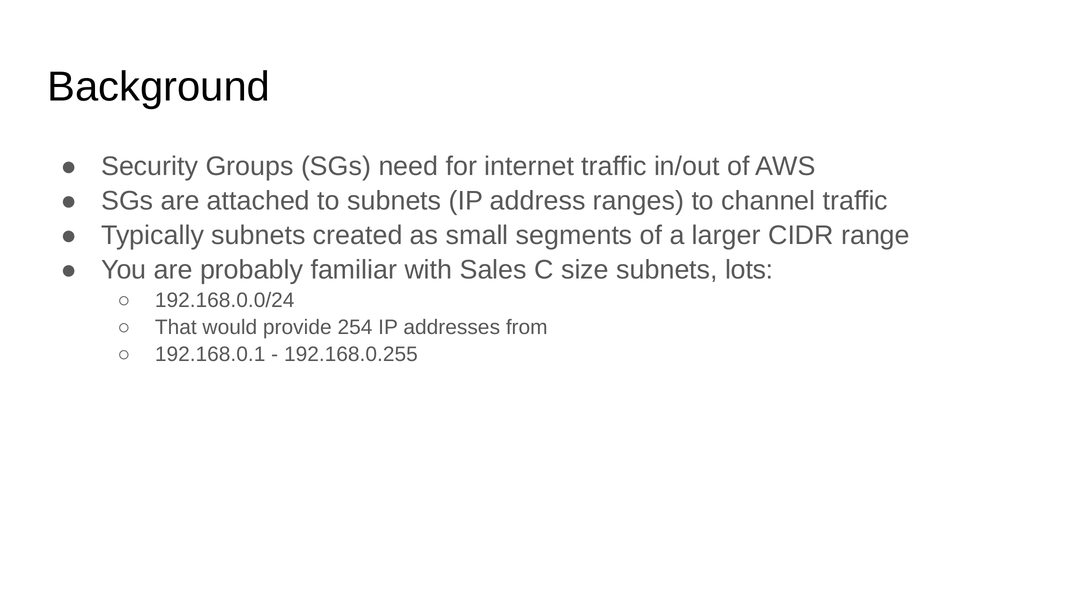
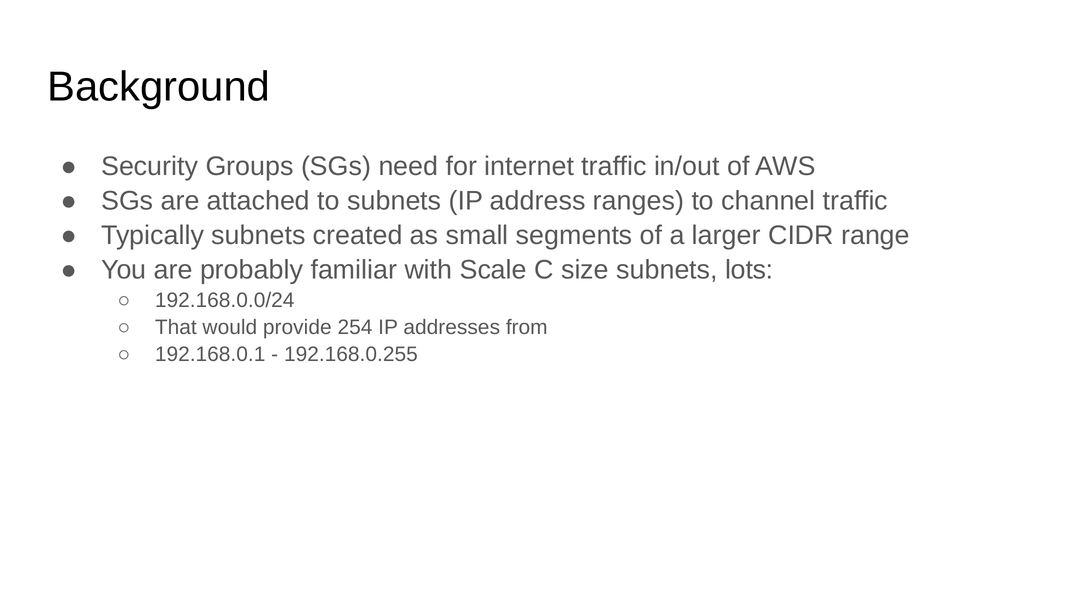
Sales: Sales -> Scale
